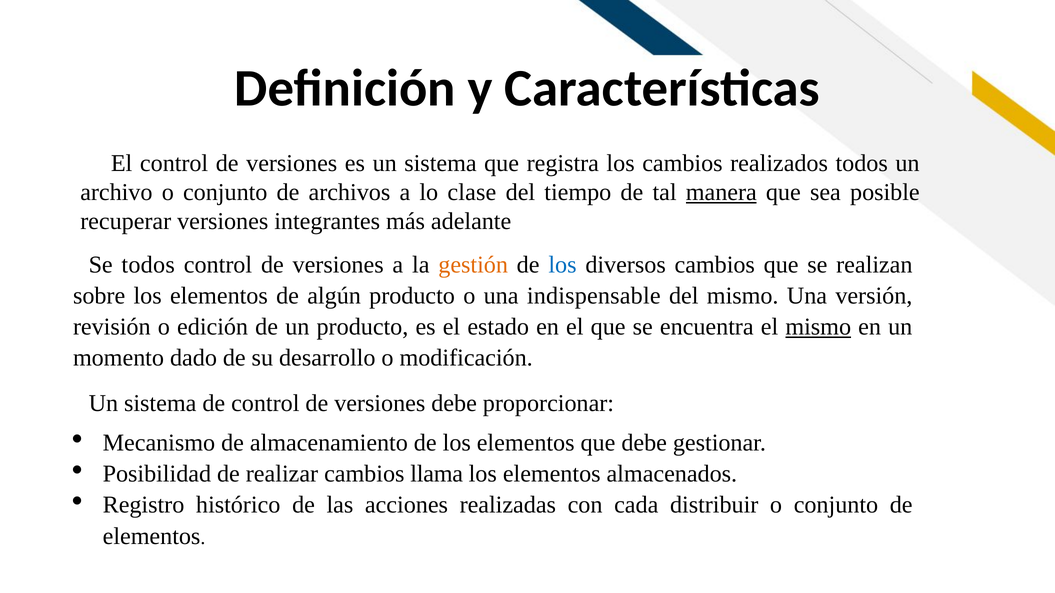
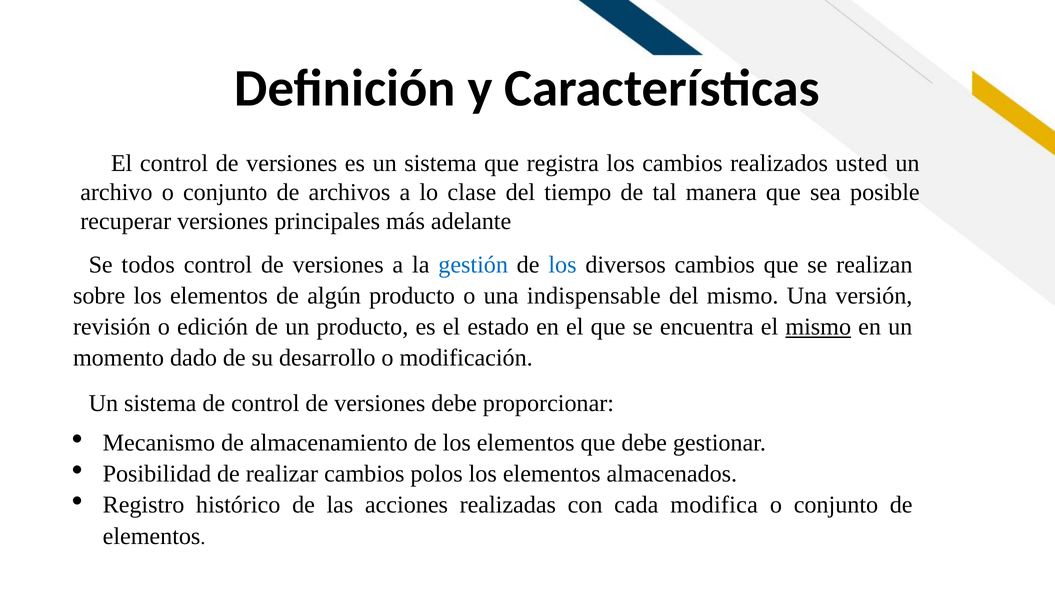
realizados todos: todos -> usted
manera underline: present -> none
integrantes: integrantes -> principales
gestión colour: orange -> blue
llama: llama -> polos
distribuir: distribuir -> modifica
